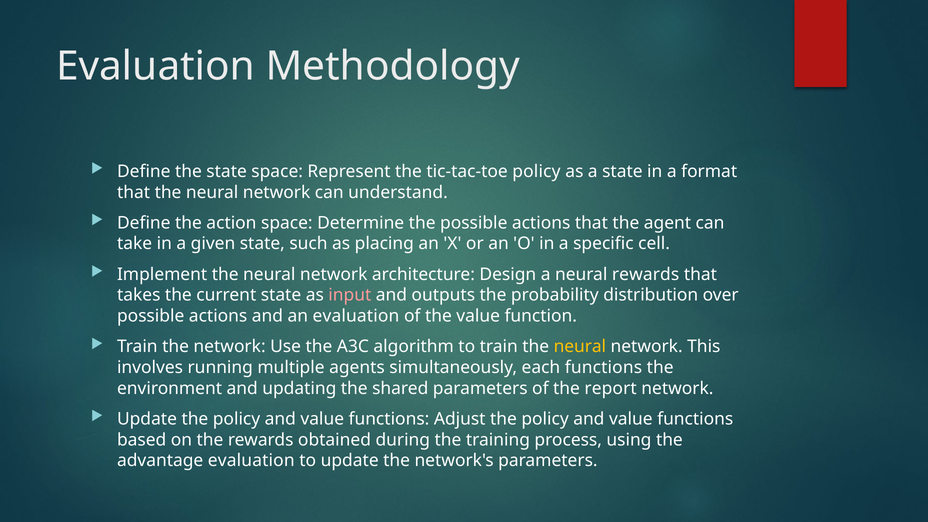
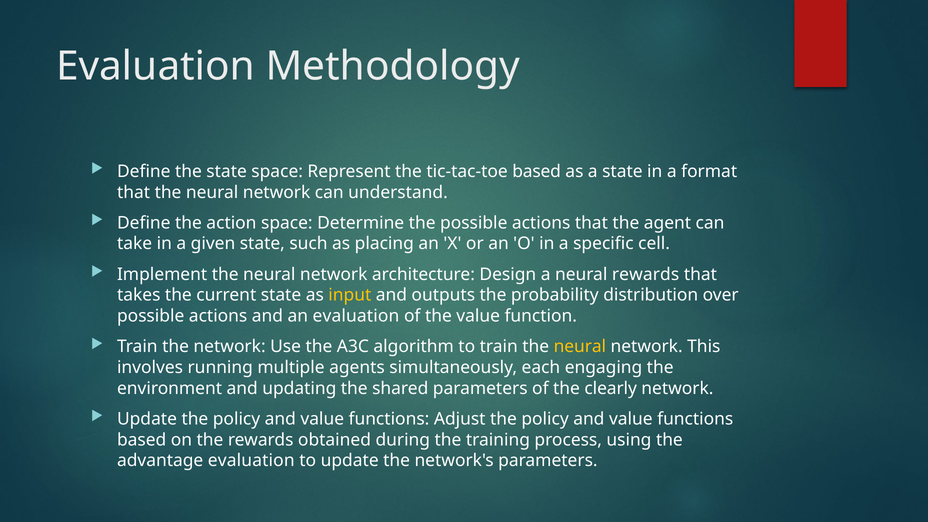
tic-tac-toe policy: policy -> based
input colour: pink -> yellow
each functions: functions -> engaging
report: report -> clearly
